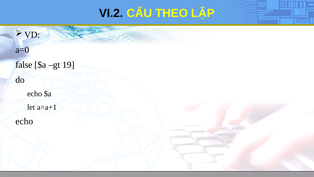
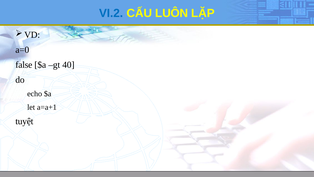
VI.2 colour: black -> blue
THEO: THEO -> LUÔN
19: 19 -> 40
echo at (24, 121): echo -> tuyệt
